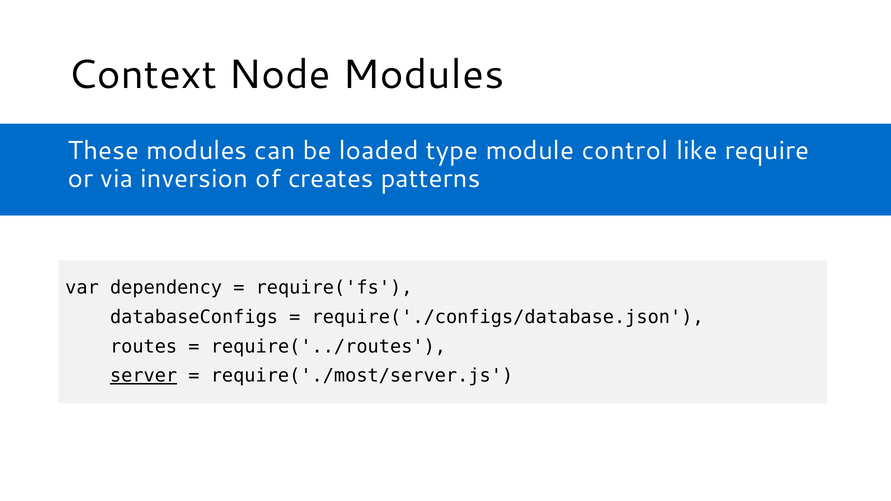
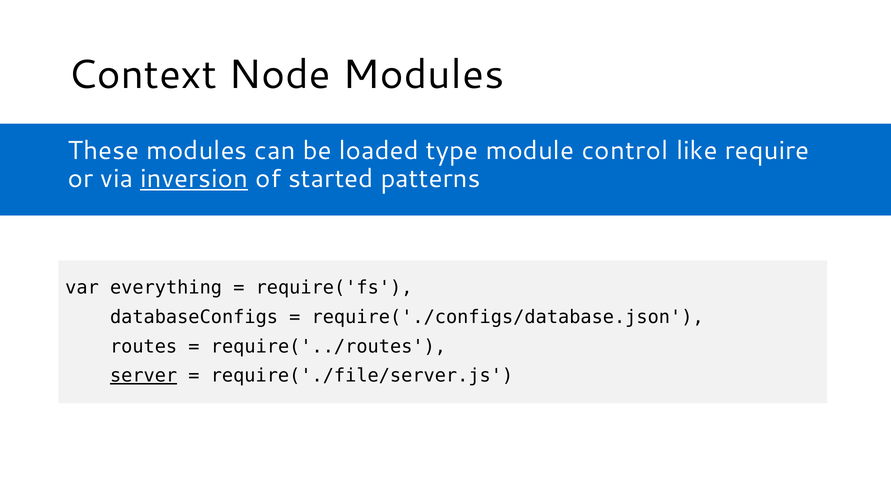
inversion underline: none -> present
creates: creates -> started
dependency: dependency -> everything
require('./most/server.js: require('./most/server.js -> require('./file/server.js
